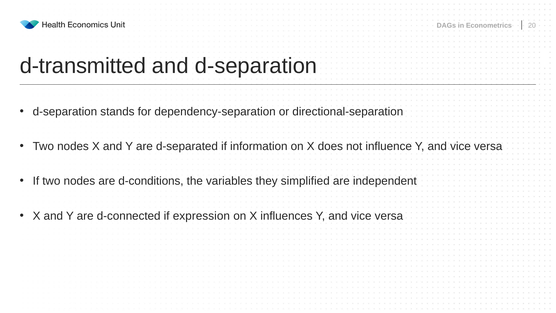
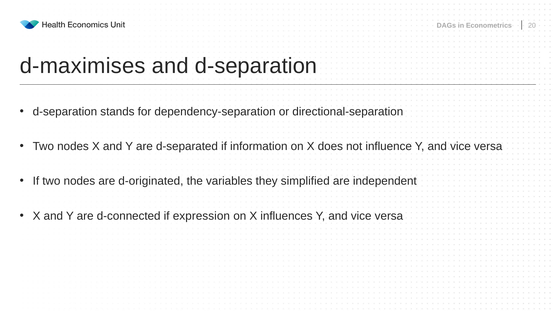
d-transmitted: d-transmitted -> d-maximises
d-conditions: d-conditions -> d-originated
